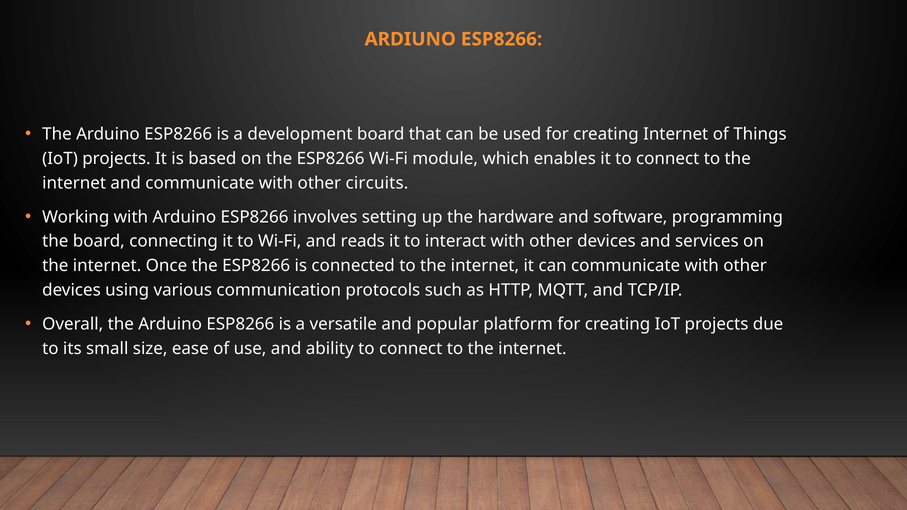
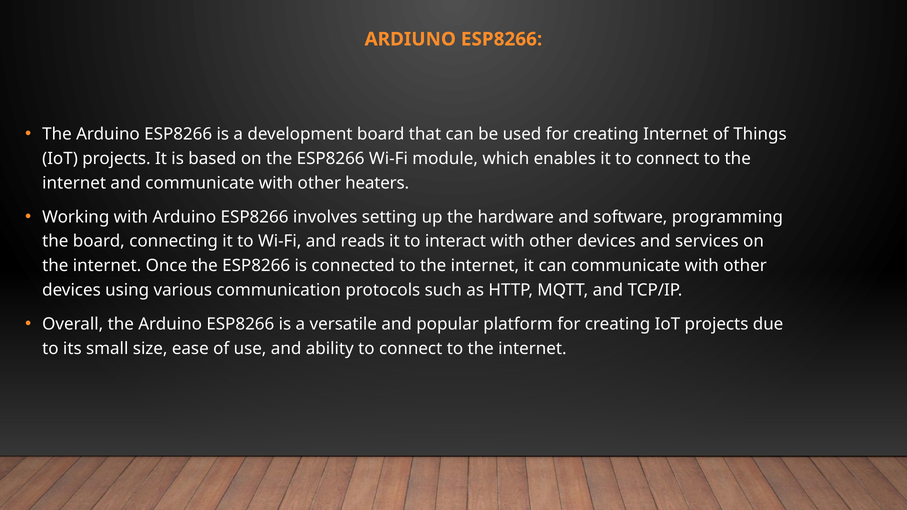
circuits: circuits -> heaters
